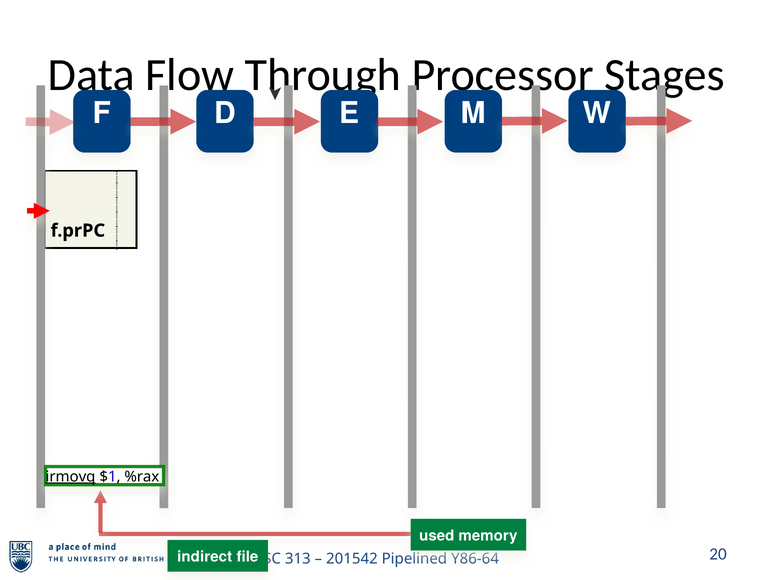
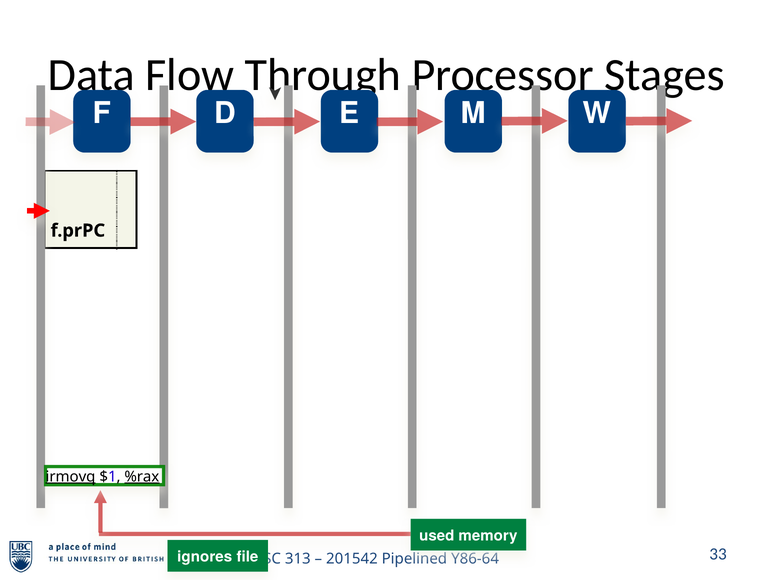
%rax underline: none -> present
indirect: indirect -> ignores
20: 20 -> 33
